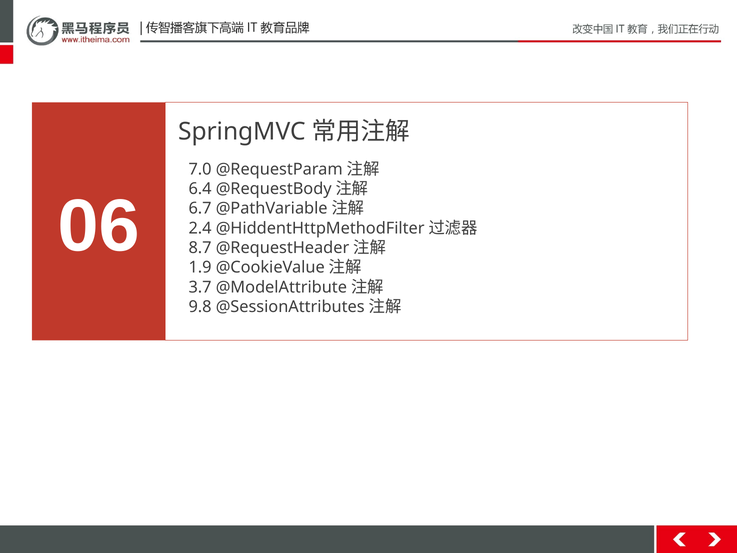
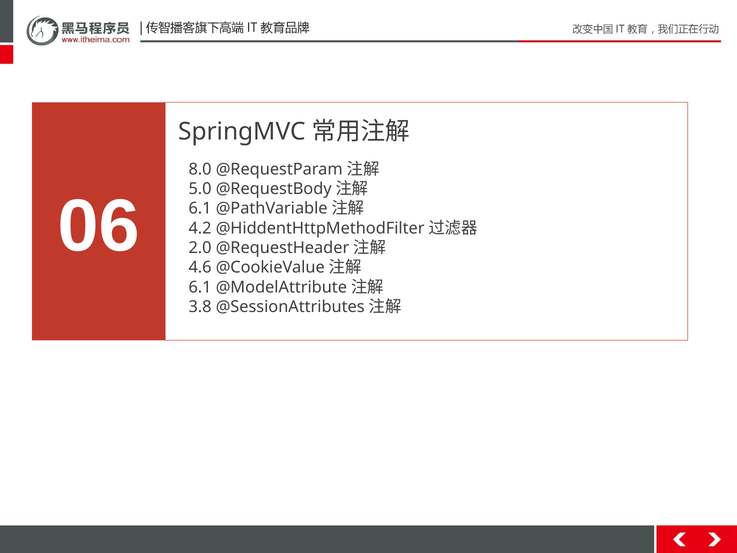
7.0: 7.0 -> 8.0
6.4: 6.4 -> 5.0
6.7 at (200, 208): 6.7 -> 6.1
2.4: 2.4 -> 4.2
8.7: 8.7 -> 2.0
1.9: 1.9 -> 4.6
3.7 at (200, 287): 3.7 -> 6.1
9.8: 9.8 -> 3.8
